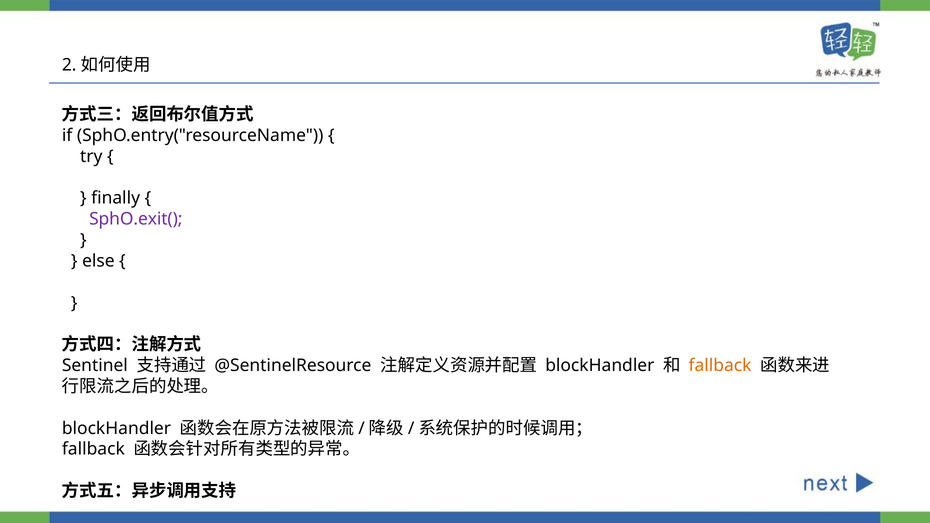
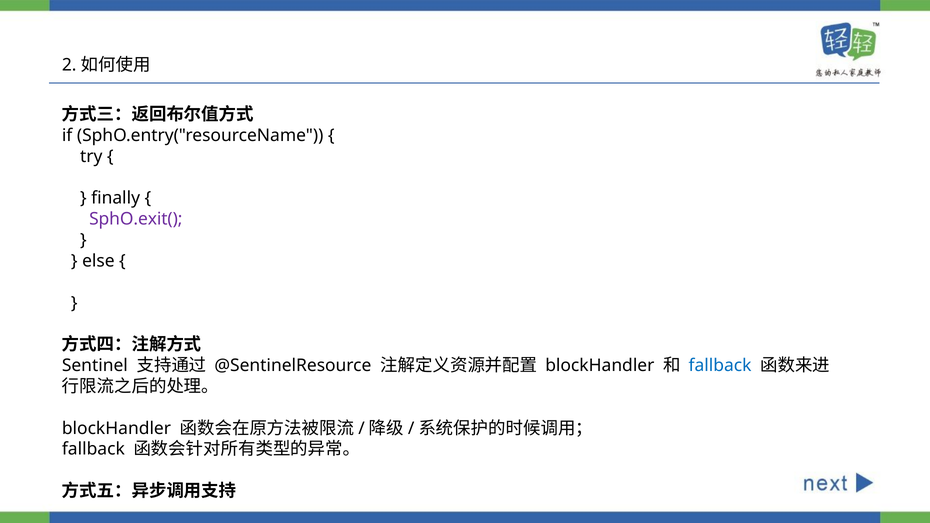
fallback at (720, 366) colour: orange -> blue
